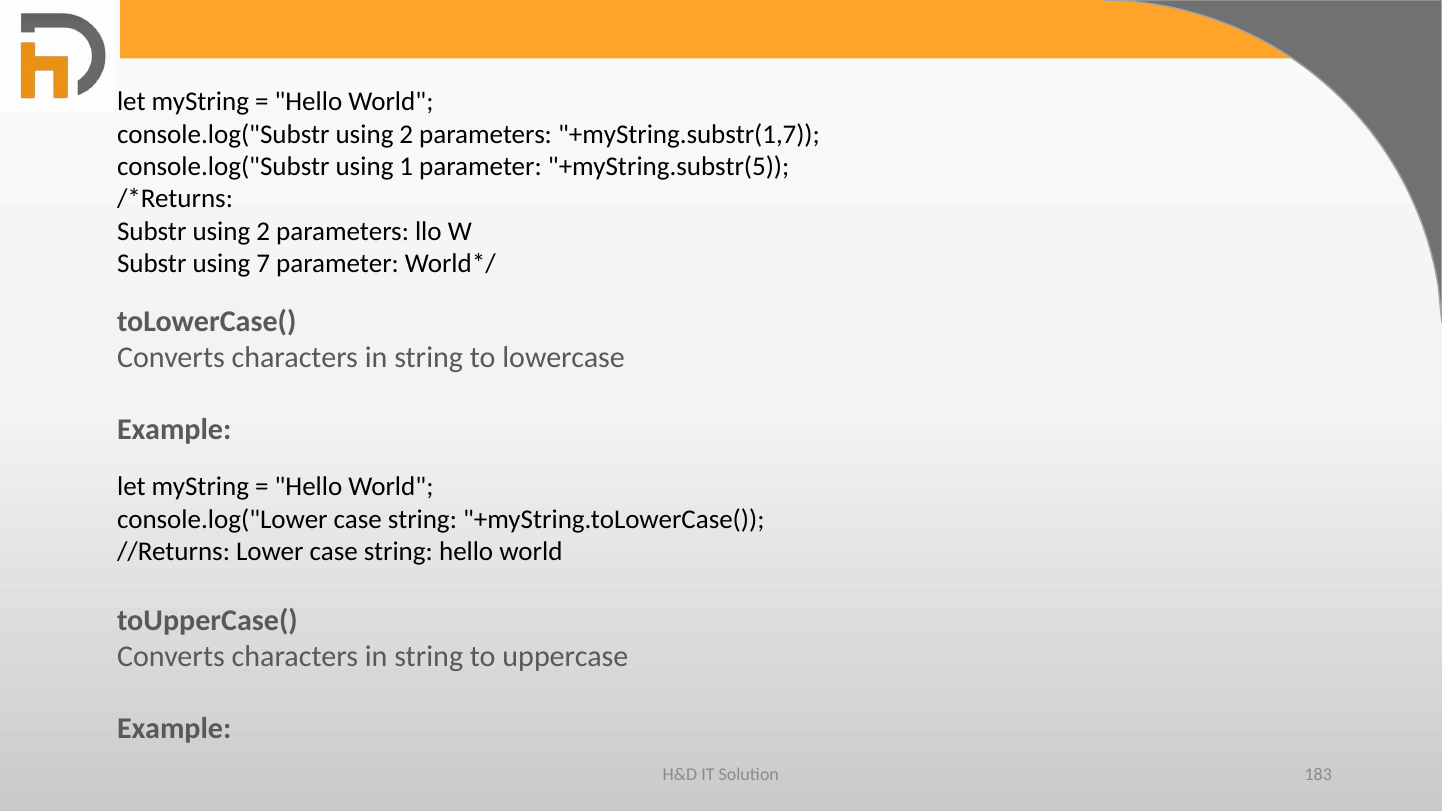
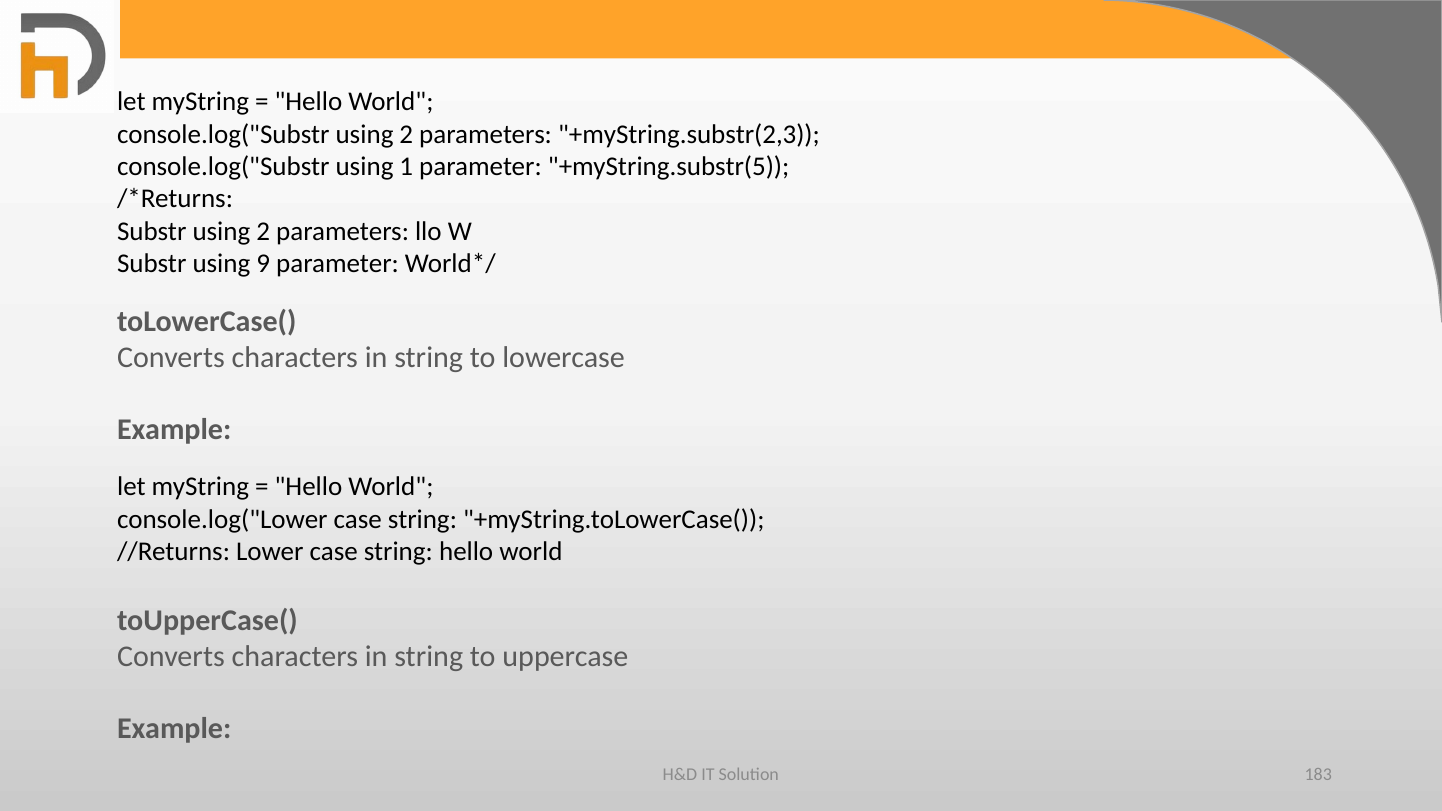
+myString.substr(1,7: +myString.substr(1,7 -> +myString.substr(2,3
7: 7 -> 9
